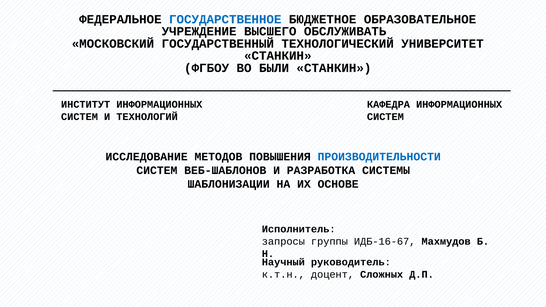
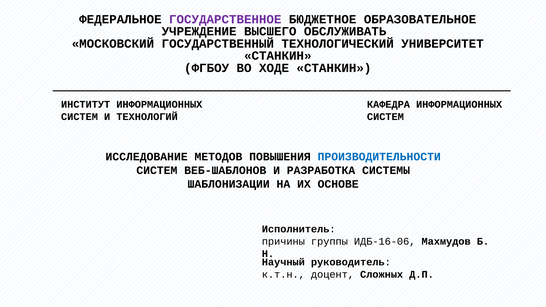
ГОСУДАРСТВЕННОЕ colour: blue -> purple
БЫЛИ: БЫЛИ -> ХОДЕ
запросы: запросы -> причины
ИДБ-16-67: ИДБ-16-67 -> ИДБ-16-06
